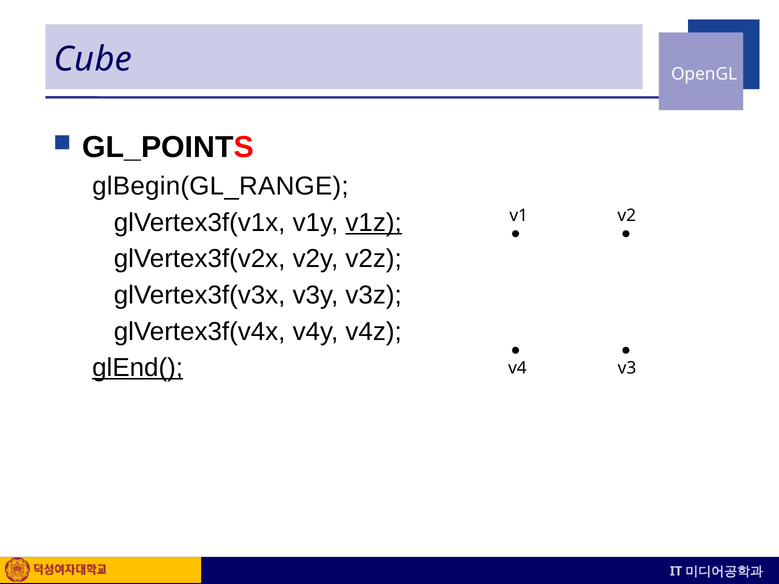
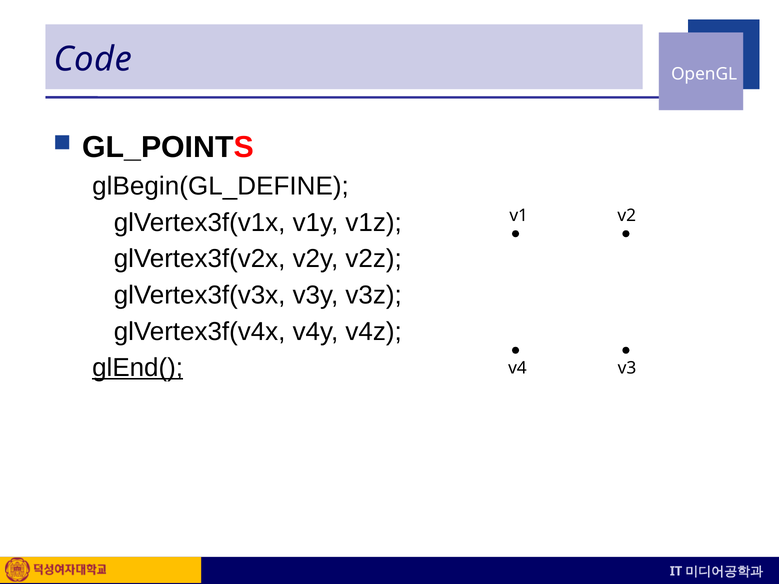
Cube: Cube -> Code
glBegin(GL_RANGE: glBegin(GL_RANGE -> glBegin(GL_DEFINE
v1z underline: present -> none
